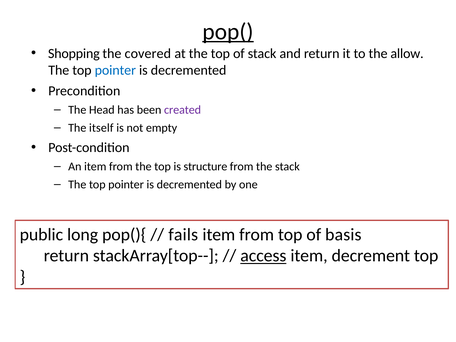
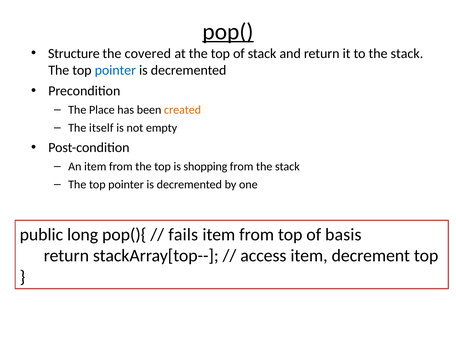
Shopping: Shopping -> Structure
to the allow: allow -> stack
Head: Head -> Place
created colour: purple -> orange
structure: structure -> shopping
access underline: present -> none
